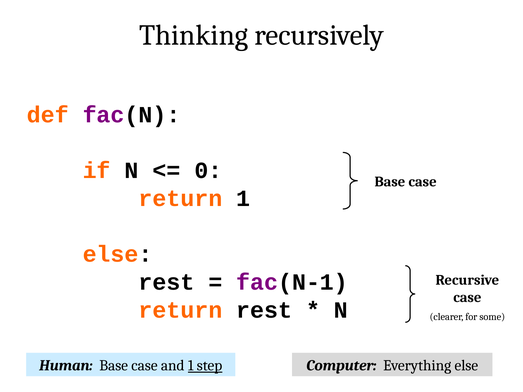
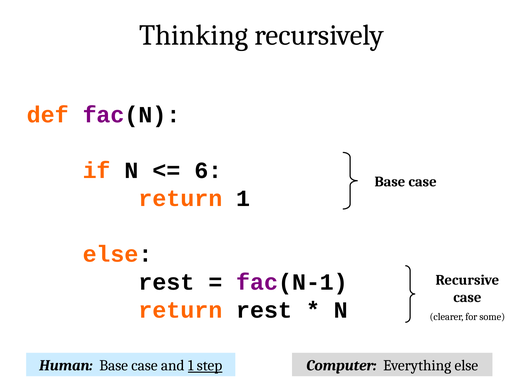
0: 0 -> 6
